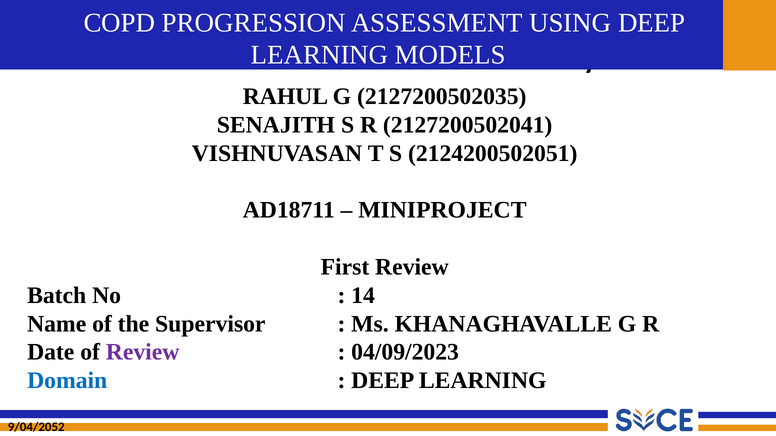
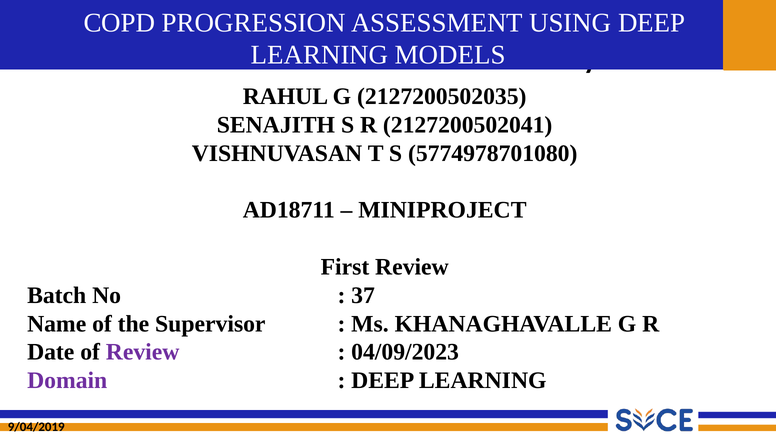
2124200502051: 2124200502051 -> 5774978701080
14: 14 -> 37
Domain colour: blue -> purple
9/04/2052: 9/04/2052 -> 9/04/2019
